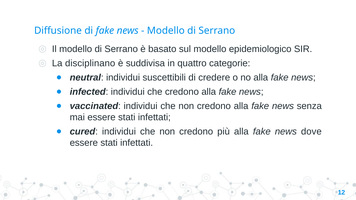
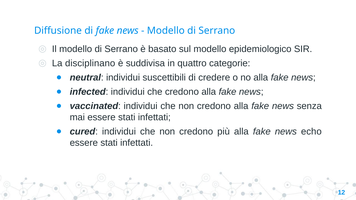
dove: dove -> echo
